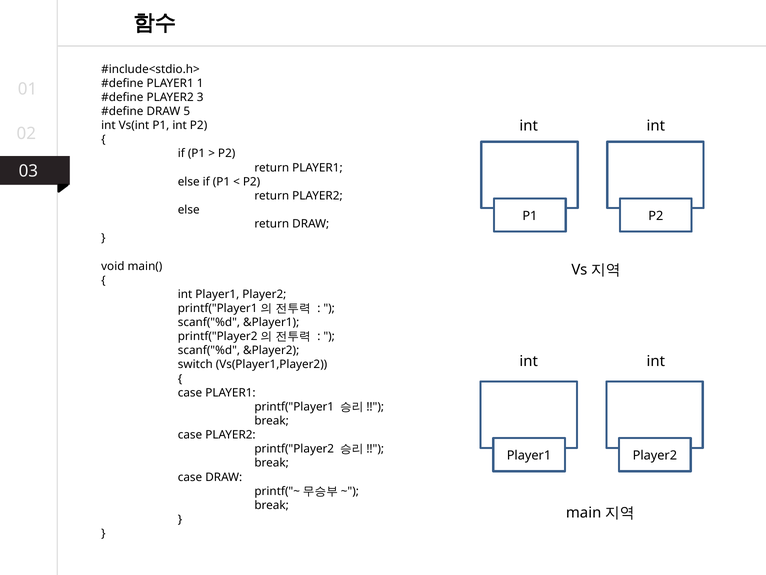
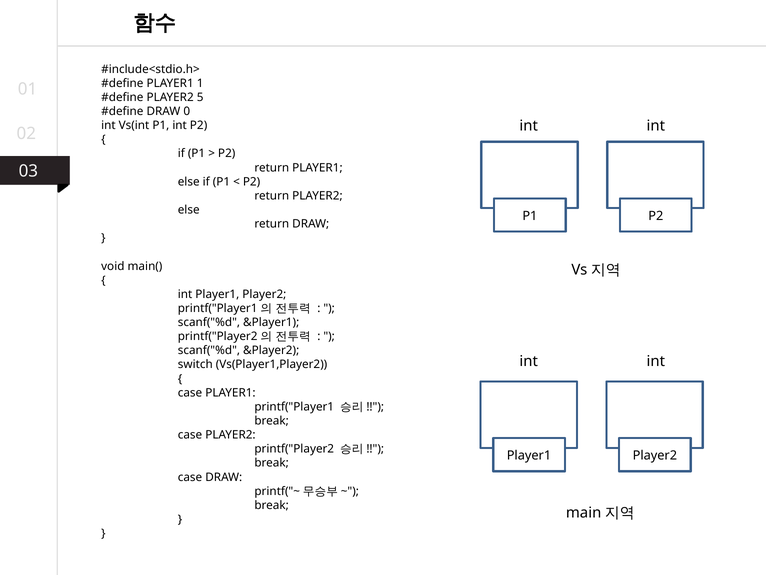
3: 3 -> 5
5: 5 -> 0
